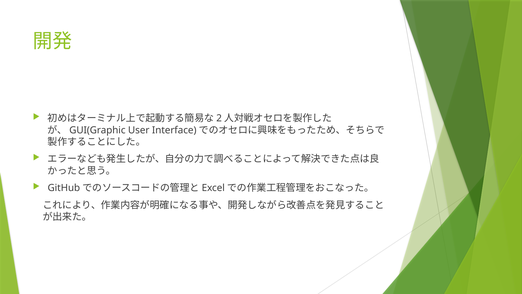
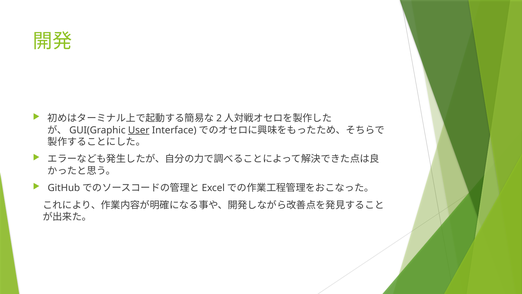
User underline: none -> present
